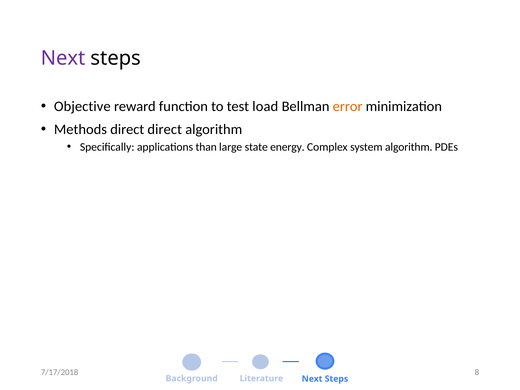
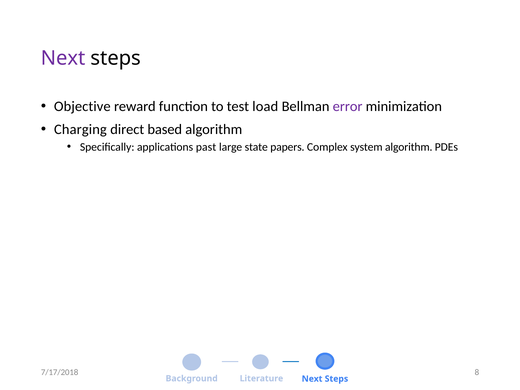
error colour: orange -> purple
Methods: Methods -> Charging
direct direct: direct -> based
than: than -> past
energy: energy -> papers
